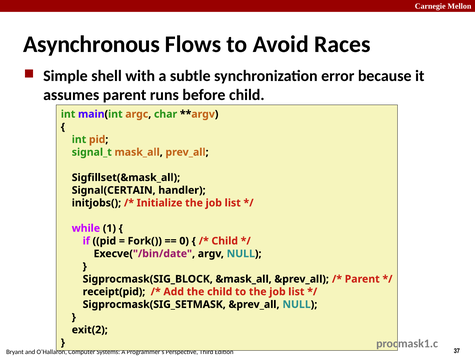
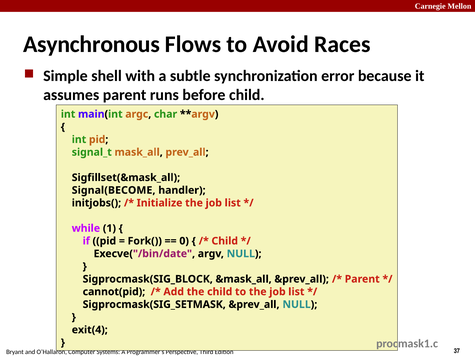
Signal(CERTAIN: Signal(CERTAIN -> Signal(BECOME
receipt(pid: receipt(pid -> cannot(pid
exit(2: exit(2 -> exit(4
